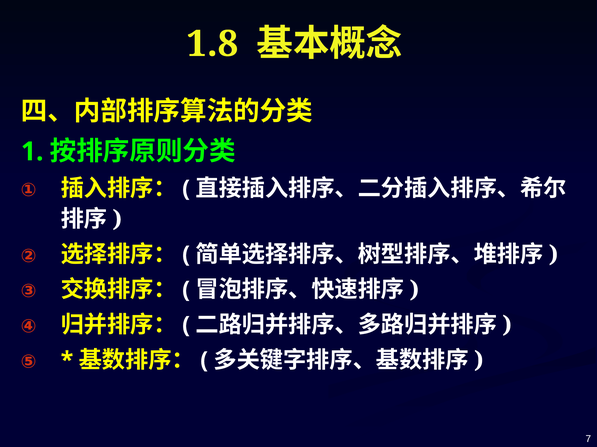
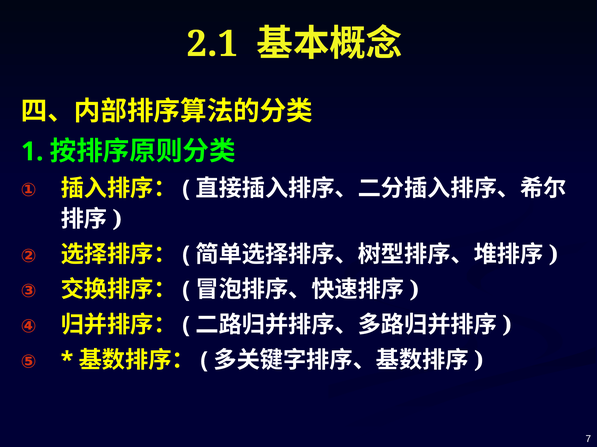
1.8: 1.8 -> 2.1
